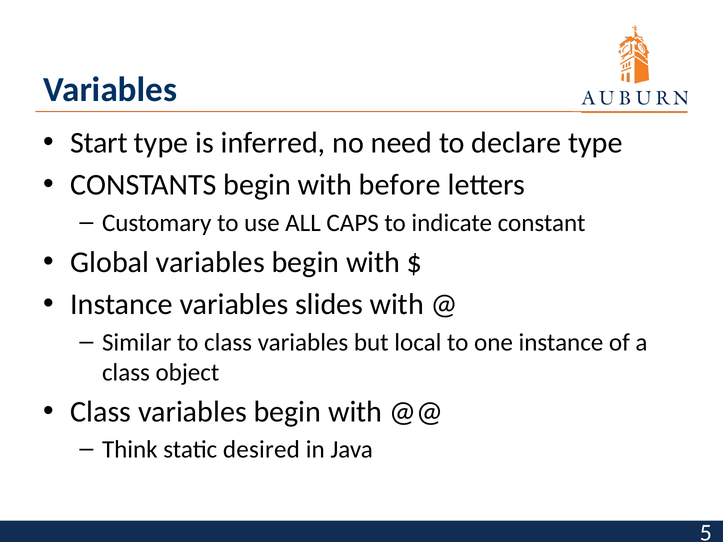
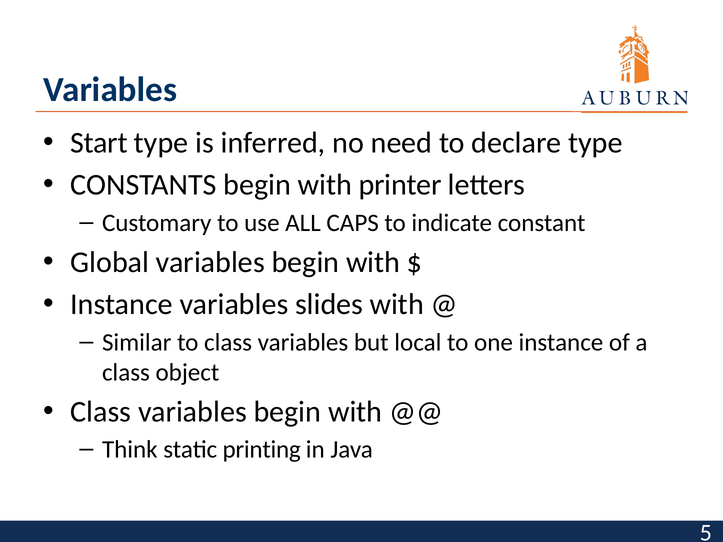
before: before -> printer
desired: desired -> printing
